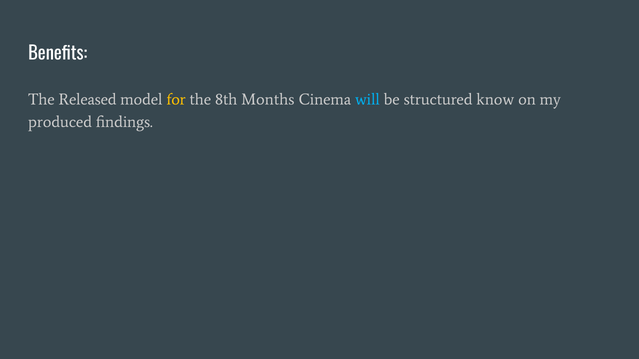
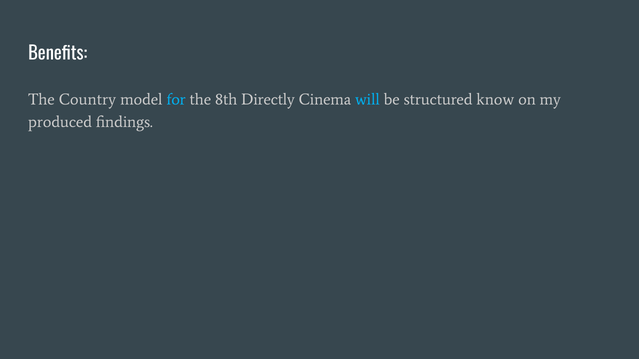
Released: Released -> Country
for colour: yellow -> light blue
Months: Months -> Directly
